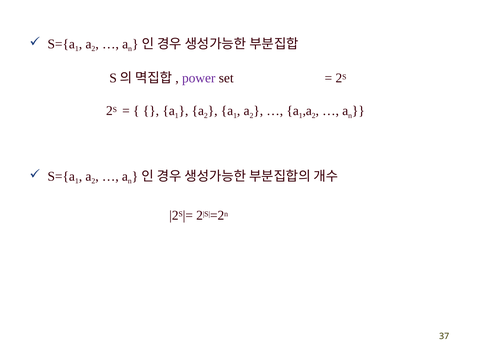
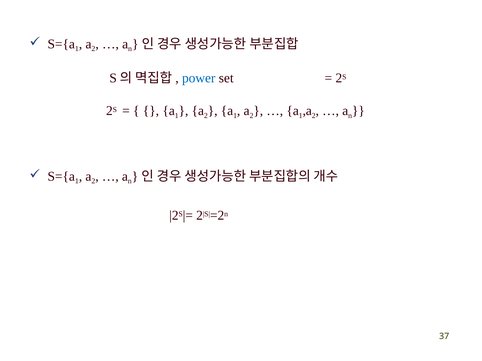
power colour: purple -> blue
